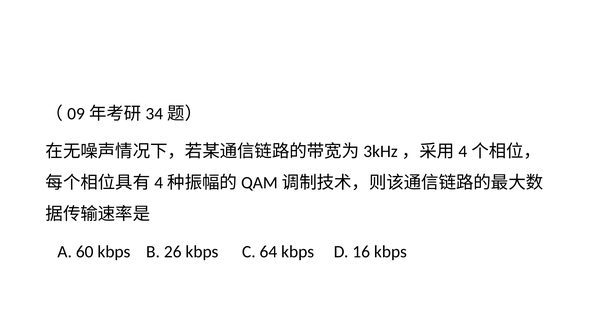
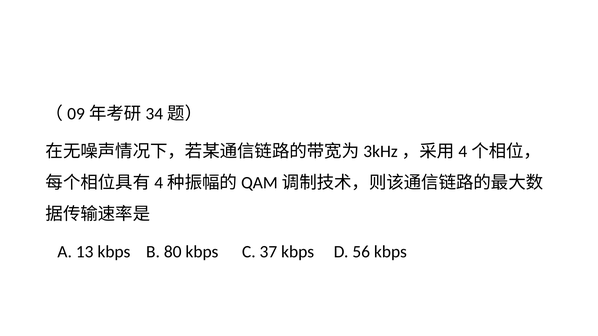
60: 60 -> 13
26: 26 -> 80
64: 64 -> 37
16: 16 -> 56
